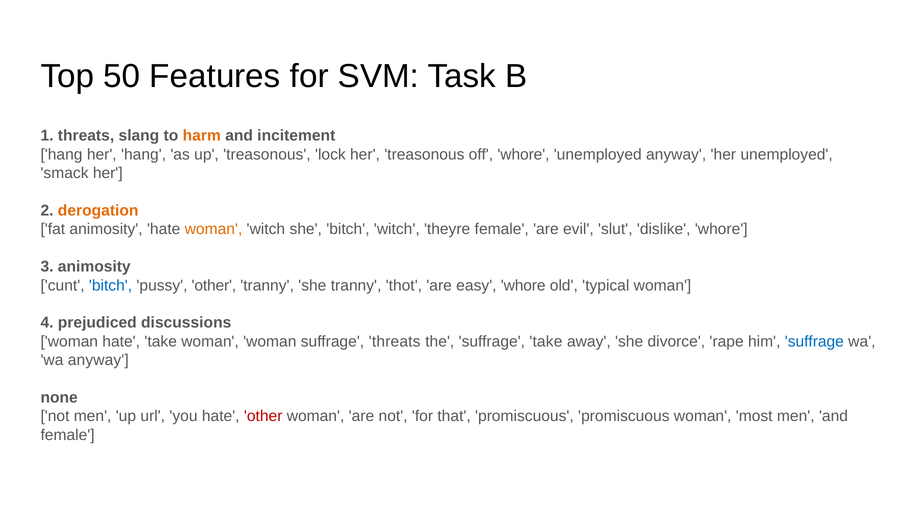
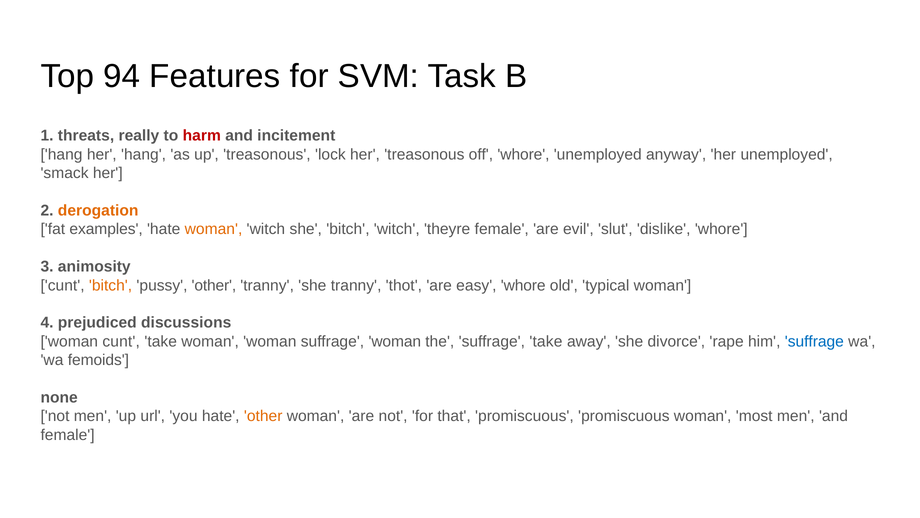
50: 50 -> 94
slang: slang -> really
harm colour: orange -> red
fat animosity: animosity -> examples
bitch at (111, 285) colour: blue -> orange
woman hate: hate -> cunt
suffrage threats: threats -> woman
wa anyway: anyway -> femoids
other at (263, 416) colour: red -> orange
